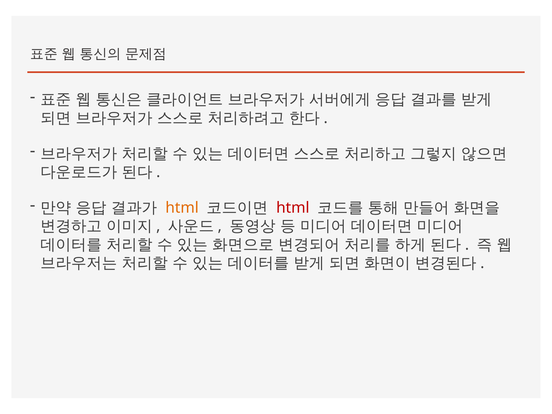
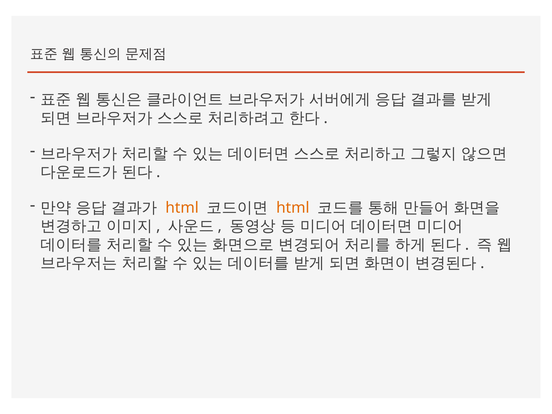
html at (293, 208) colour: red -> orange
